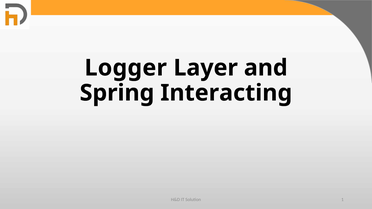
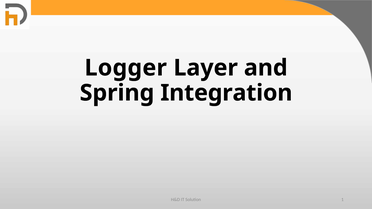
Interacting: Interacting -> Integration
